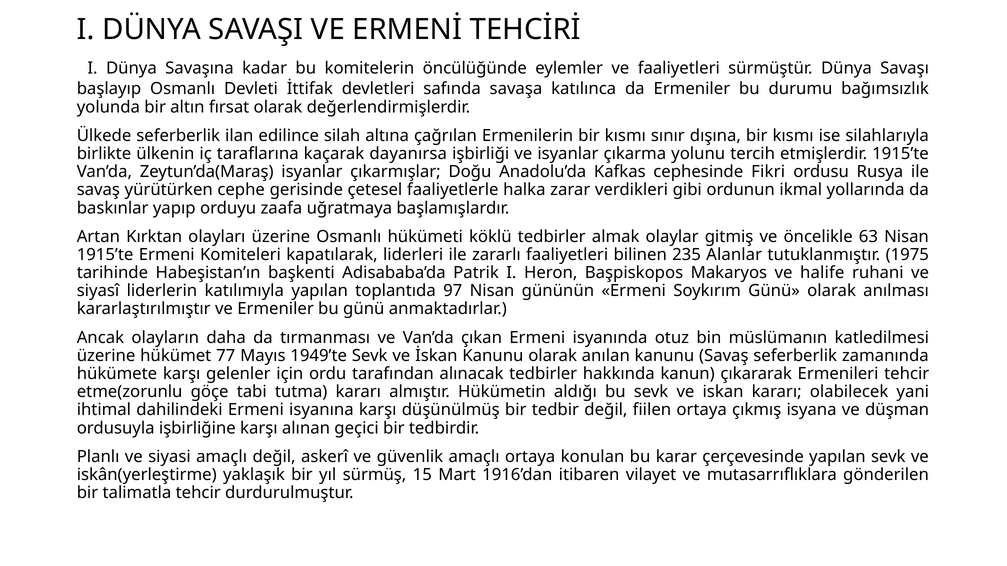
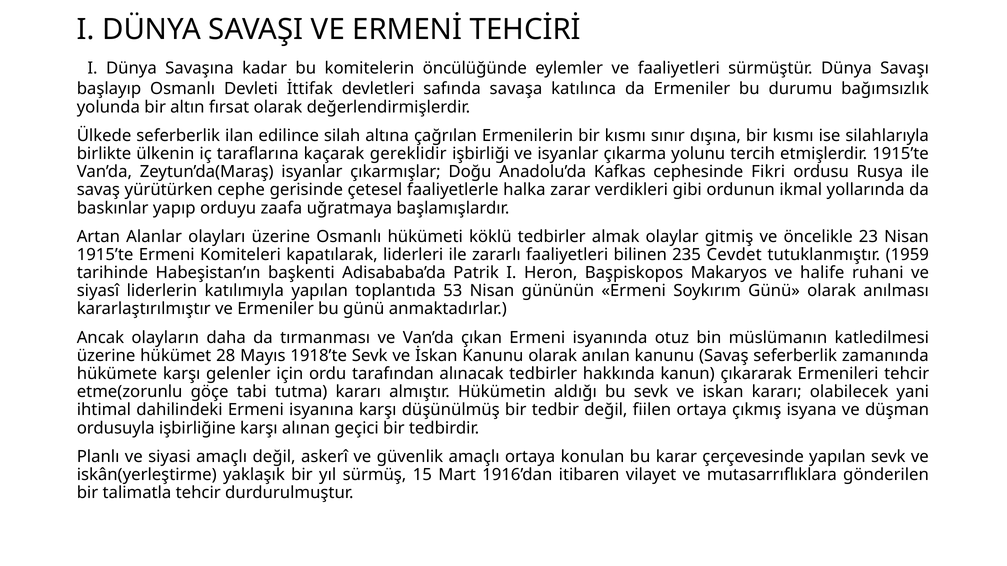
dayanırsa: dayanırsa -> gereklidir
Kırktan: Kırktan -> Alanlar
63: 63 -> 23
Alanlar: Alanlar -> Cevdet
1975: 1975 -> 1959
97: 97 -> 53
77: 77 -> 28
1949’te: 1949’te -> 1918’te
